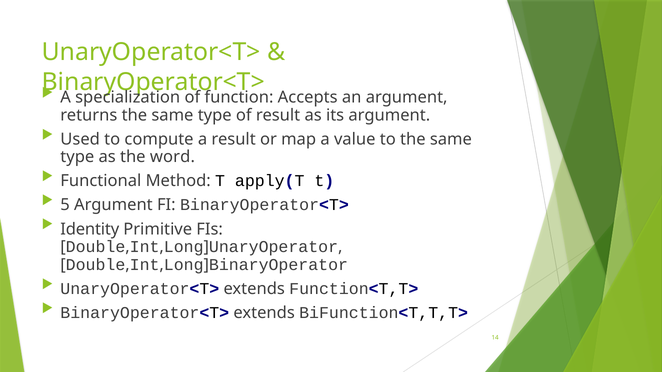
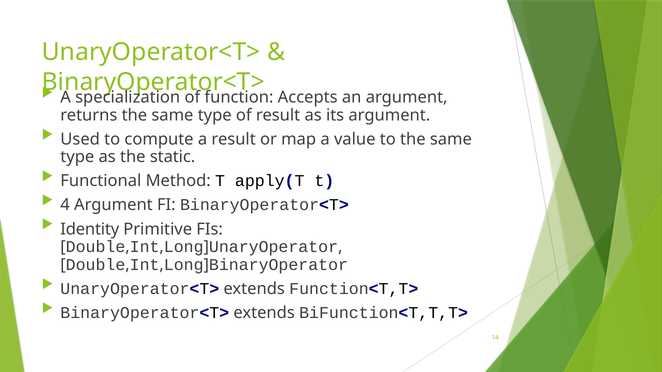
word: word -> static
5: 5 -> 4
